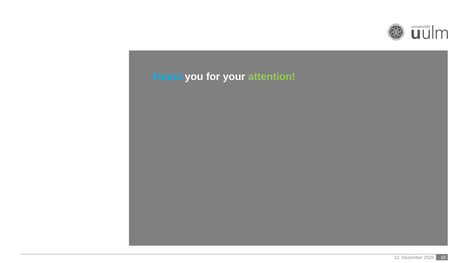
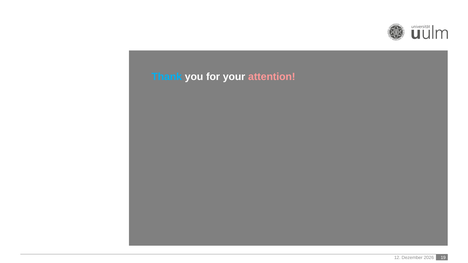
attention colour: light green -> pink
